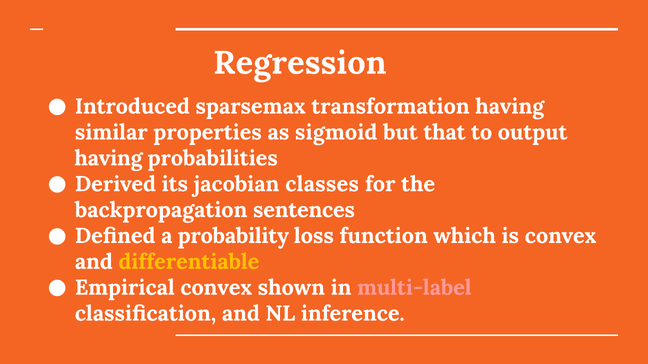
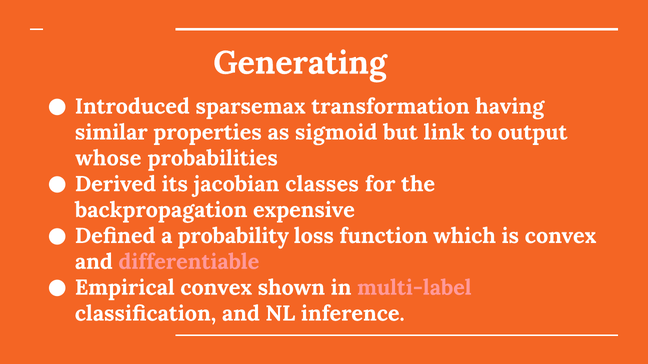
Regression: Regression -> Generating
that: that -> link
having at (109, 158): having -> whose
sentences: sentences -> expensive
differentiable colour: yellow -> pink
